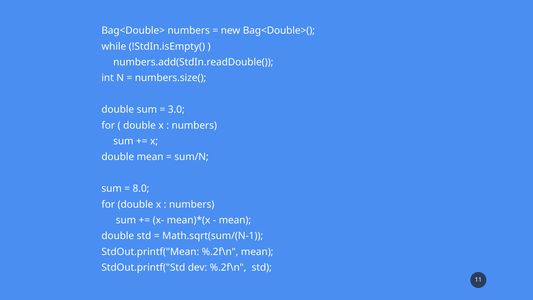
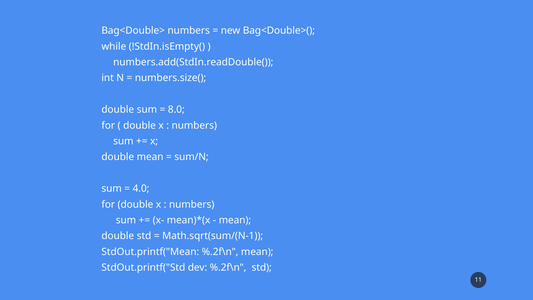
3.0: 3.0 -> 8.0
8.0: 8.0 -> 4.0
